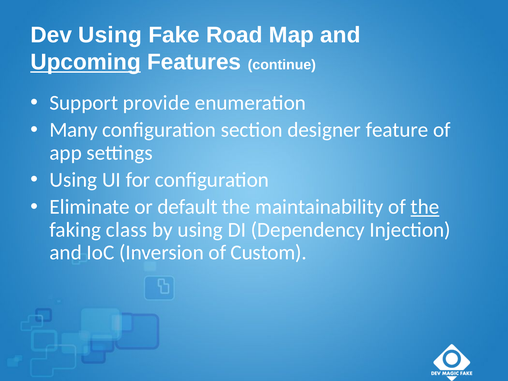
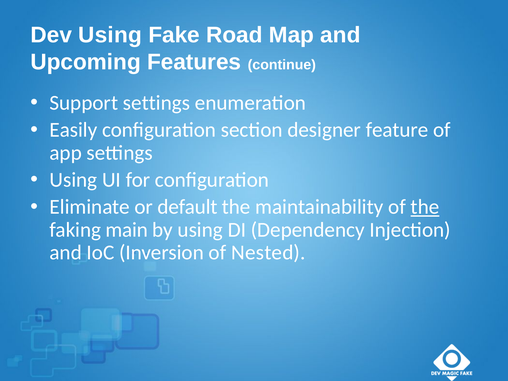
Upcoming underline: present -> none
Support provide: provide -> settings
Many: Many -> Easily
class: class -> main
Custom: Custom -> Nested
